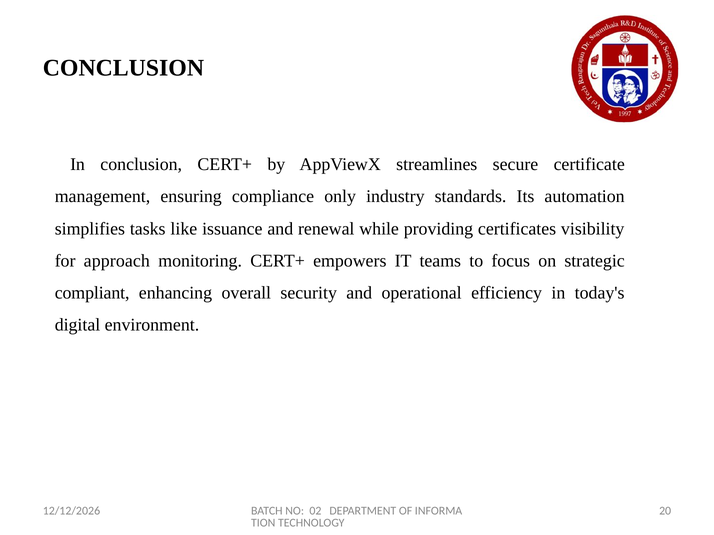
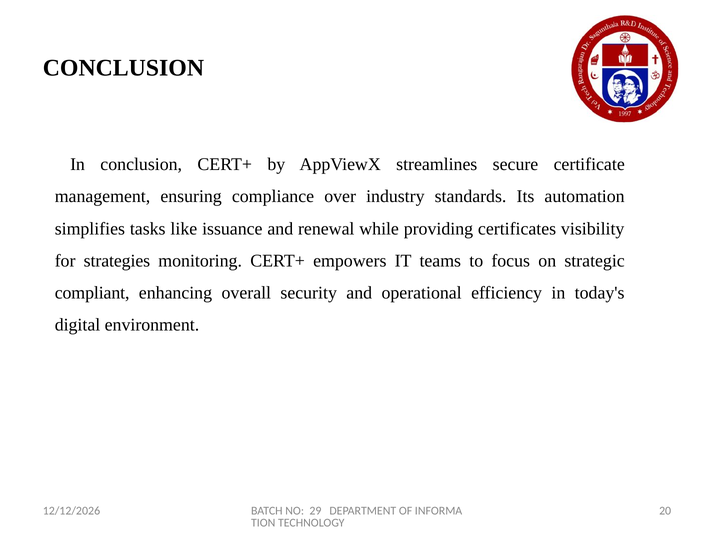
only: only -> over
approach: approach -> strategies
02: 02 -> 29
